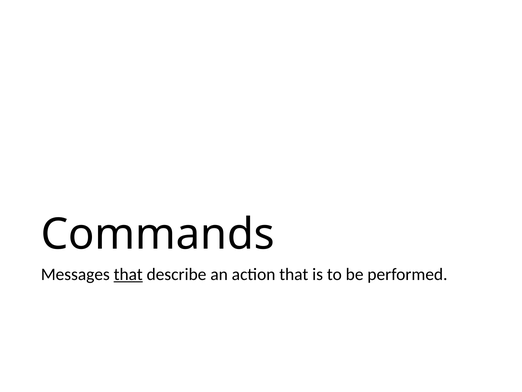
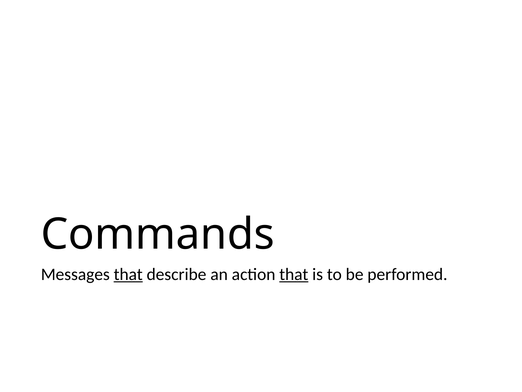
that at (294, 274) underline: none -> present
